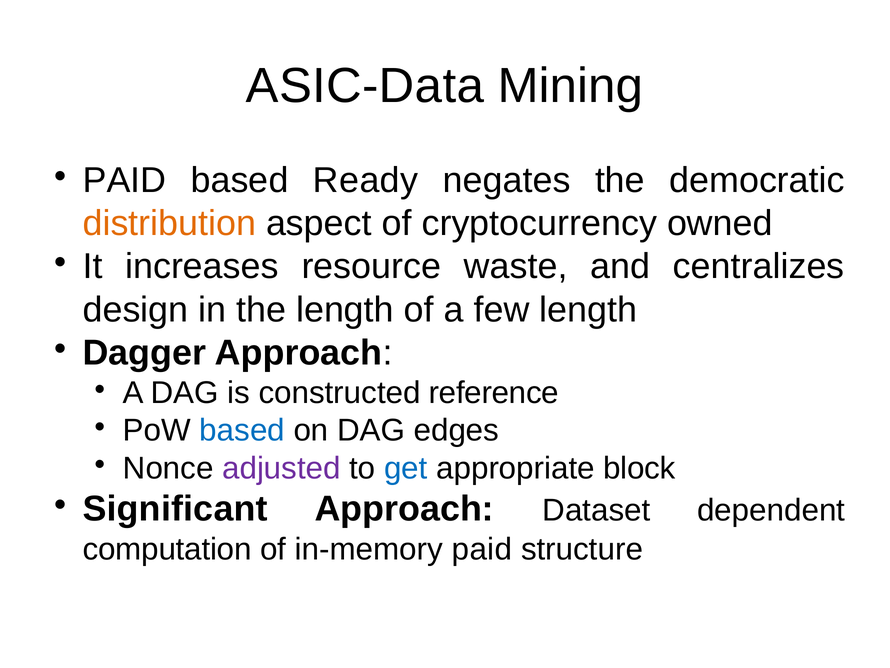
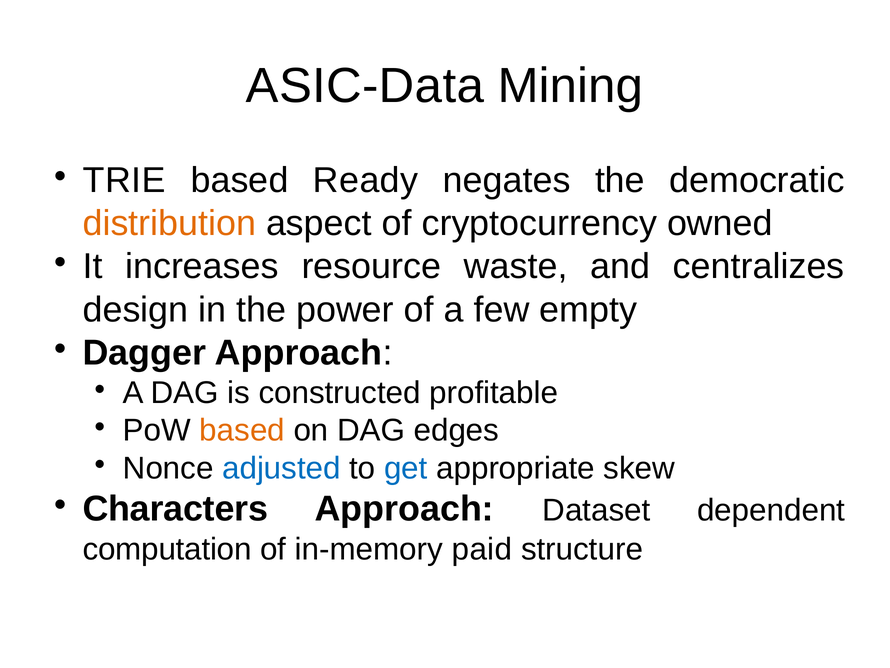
PAID at (124, 180): PAID -> TRIE
the length: length -> power
few length: length -> empty
reference: reference -> profitable
based at (242, 430) colour: blue -> orange
adjusted colour: purple -> blue
block: block -> skew
Significant: Significant -> Characters
